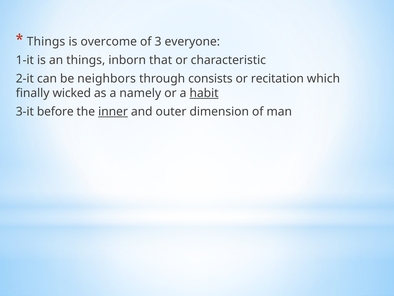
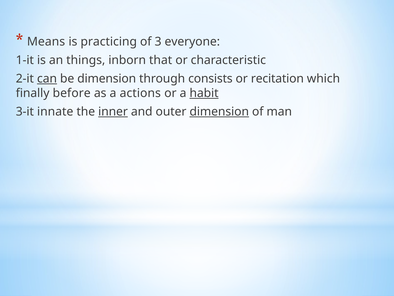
Things at (46, 42): Things -> Means
overcome: overcome -> practicing
can underline: none -> present
be neighbors: neighbors -> dimension
wicked: wicked -> before
namely: namely -> actions
before: before -> innate
dimension at (219, 111) underline: none -> present
